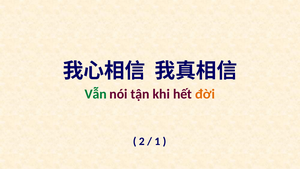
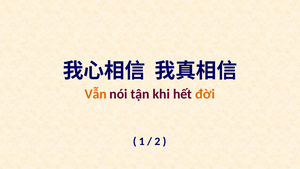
Vẫn colour: green -> orange
2: 2 -> 1
1: 1 -> 2
